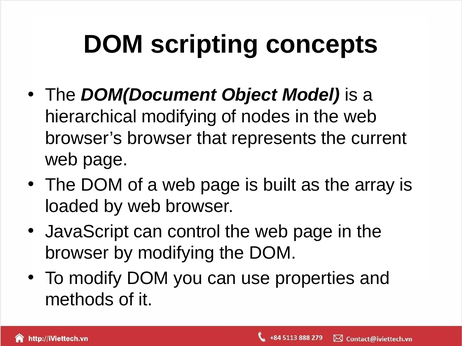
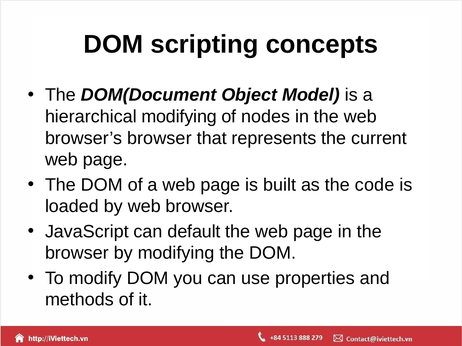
array: array -> code
control: control -> default
